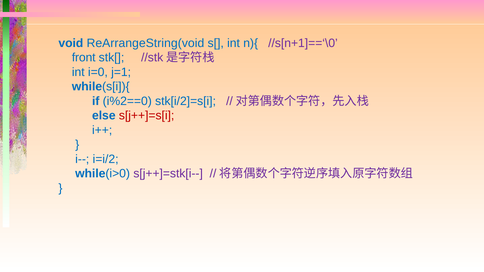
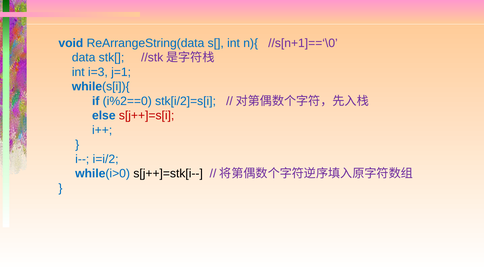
ReArrangeString(void: ReArrangeString(void -> ReArrangeString(data
front: front -> data
i=0: i=0 -> i=3
s[j++]=stk[i-- colour: purple -> black
